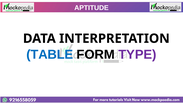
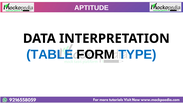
TYPE colour: purple -> blue
